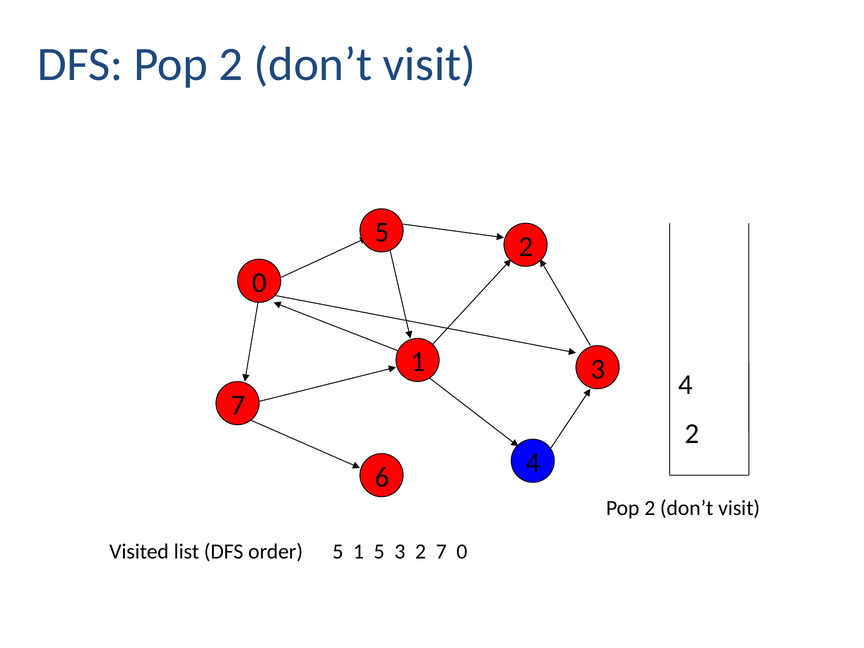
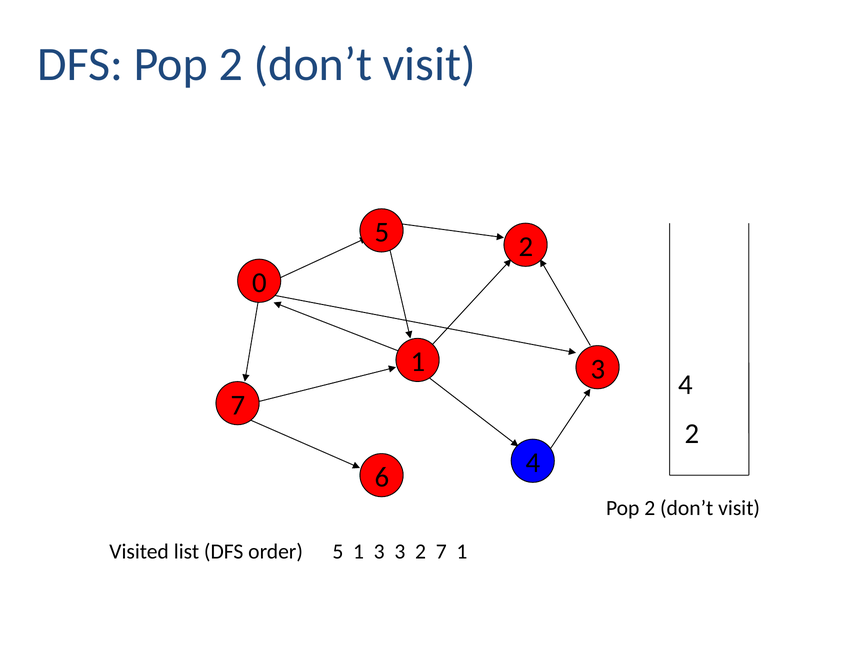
5 1 5: 5 -> 3
2 7 0: 0 -> 1
